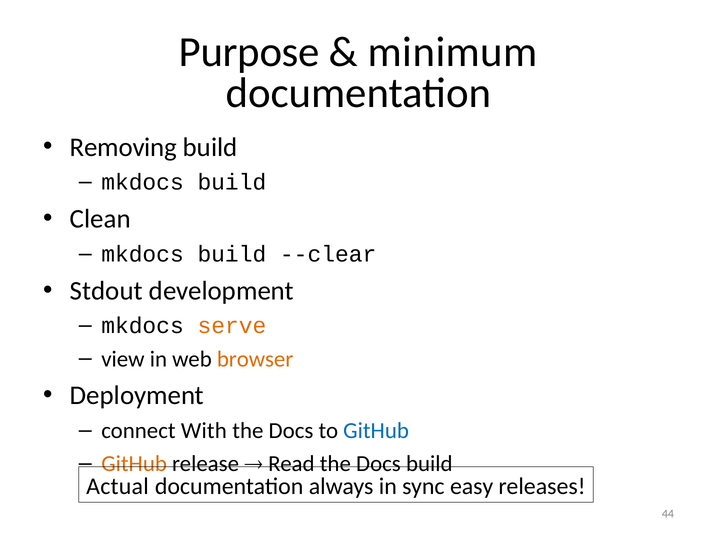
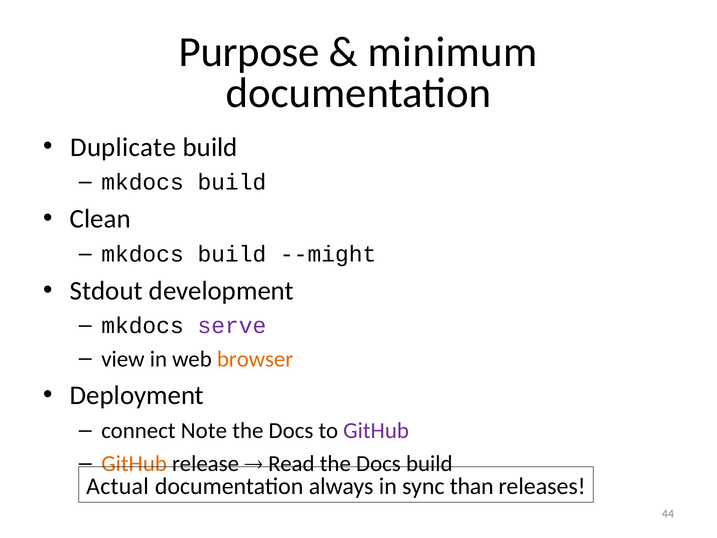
Removing: Removing -> Duplicate
--clear: --clear -> --might
serve colour: orange -> purple
With: With -> Note
GitHub at (376, 431) colour: blue -> purple
easy: easy -> than
